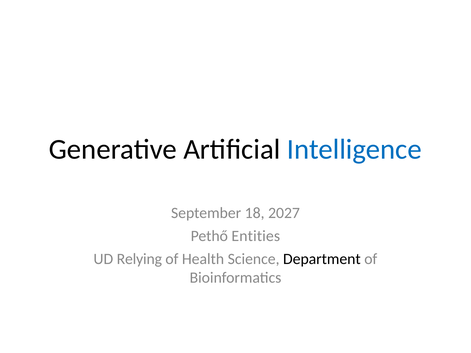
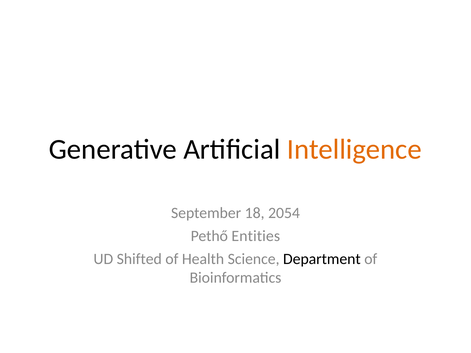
Intelligence colour: blue -> orange
2027: 2027 -> 2054
Relying: Relying -> Shifted
